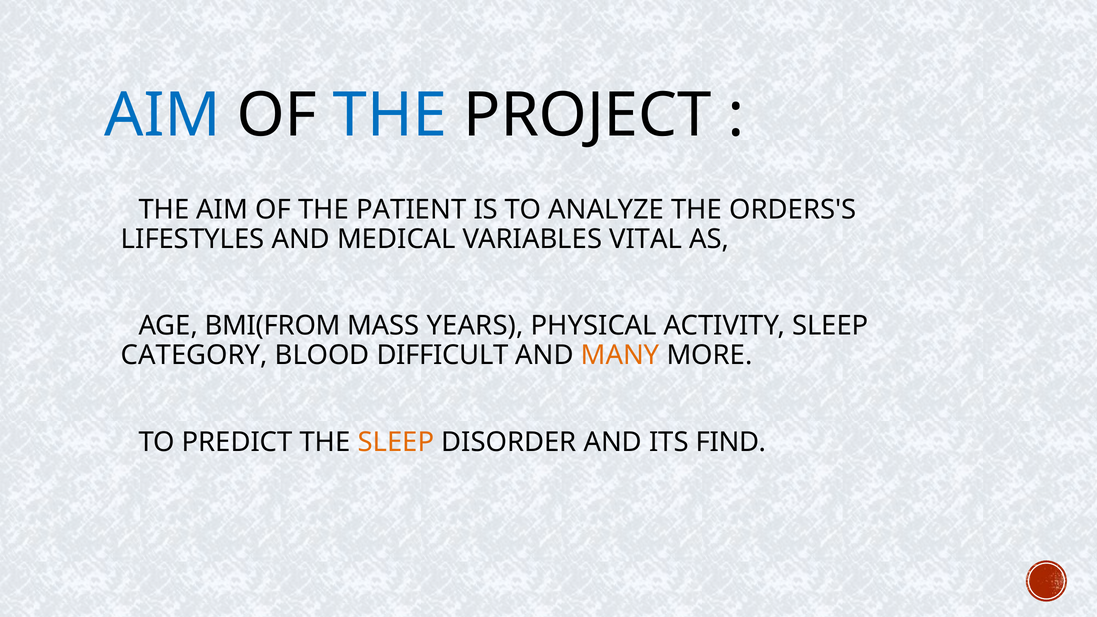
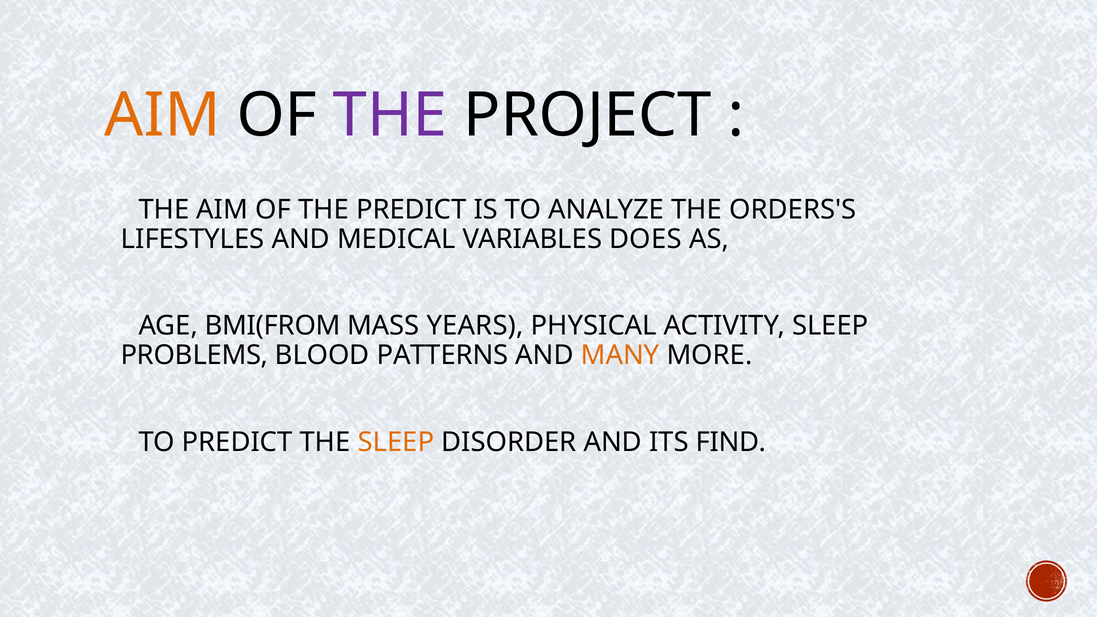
AIM at (163, 116) colour: blue -> orange
THE at (390, 116) colour: blue -> purple
THE PATIENT: PATIENT -> PREDICT
VITAL: VITAL -> DOES
CATEGORY: CATEGORY -> PROBLEMS
DIFFICULT: DIFFICULT -> PATTERNS
